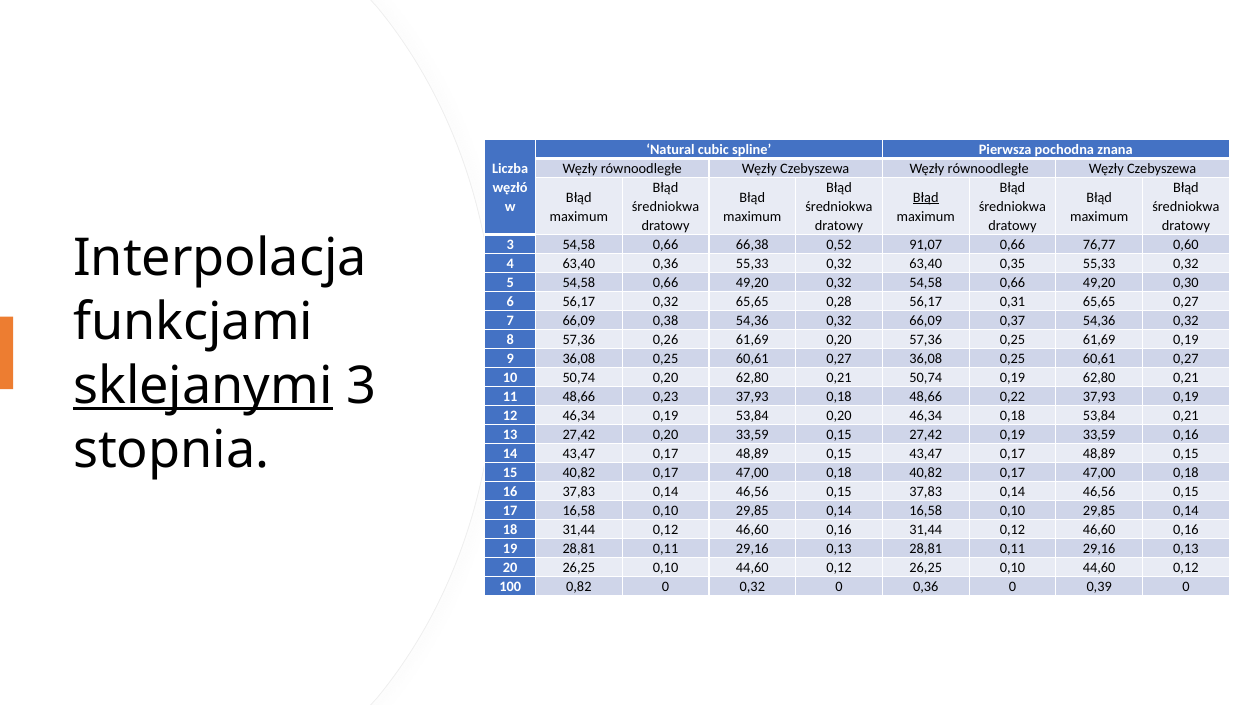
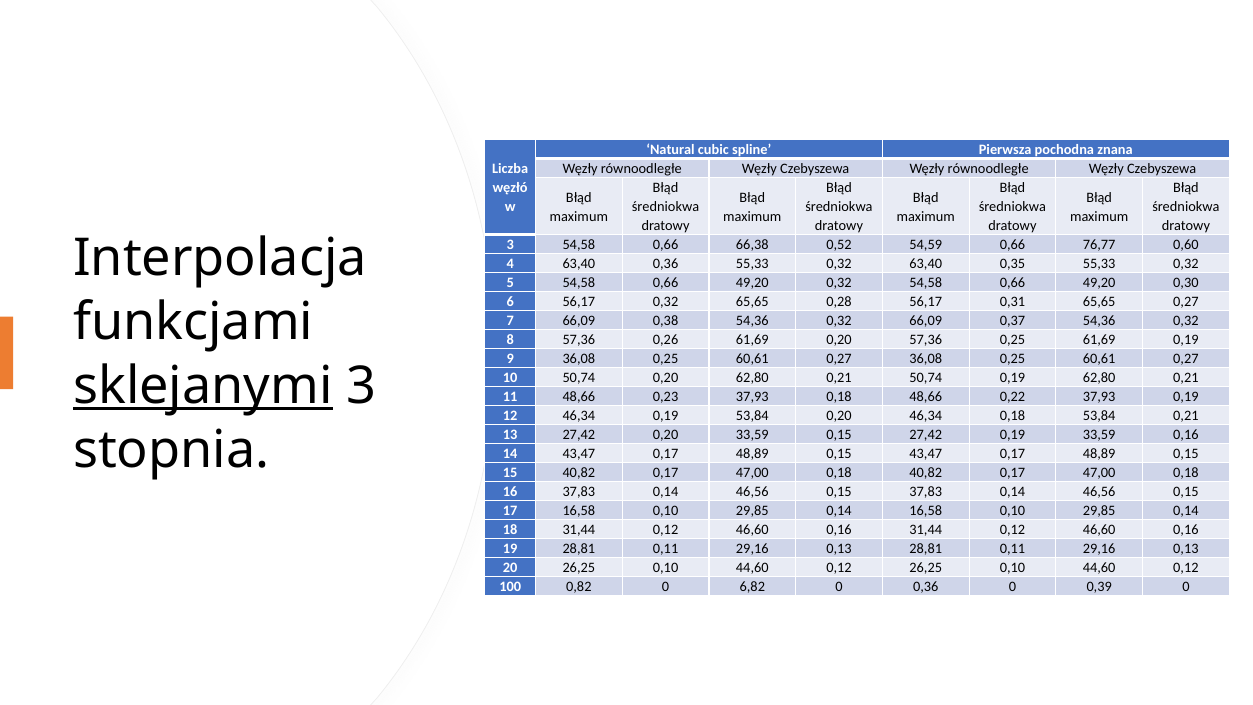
Błąd at (926, 197) underline: present -> none
91,07: 91,07 -> 54,59
0 0,32: 0,32 -> 6,82
